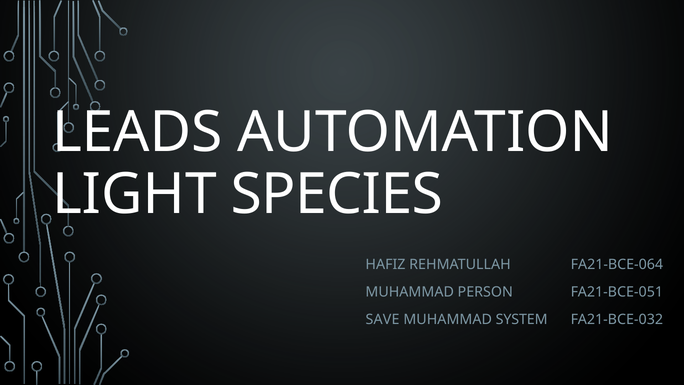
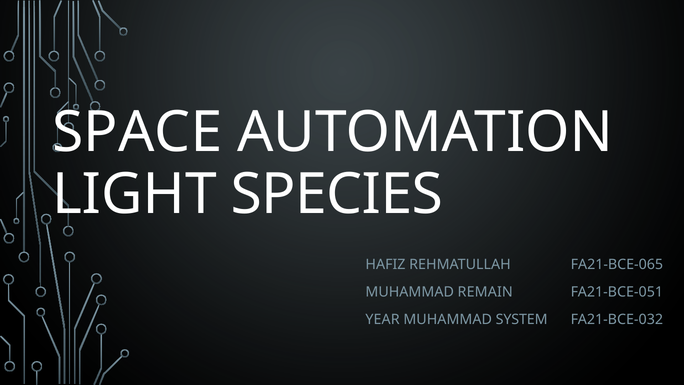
LEADS: LEADS -> SPACE
FA21-BCE-064: FA21-BCE-064 -> FA21-BCE-065
PERSON: PERSON -> REMAIN
SAVE: SAVE -> YEAR
